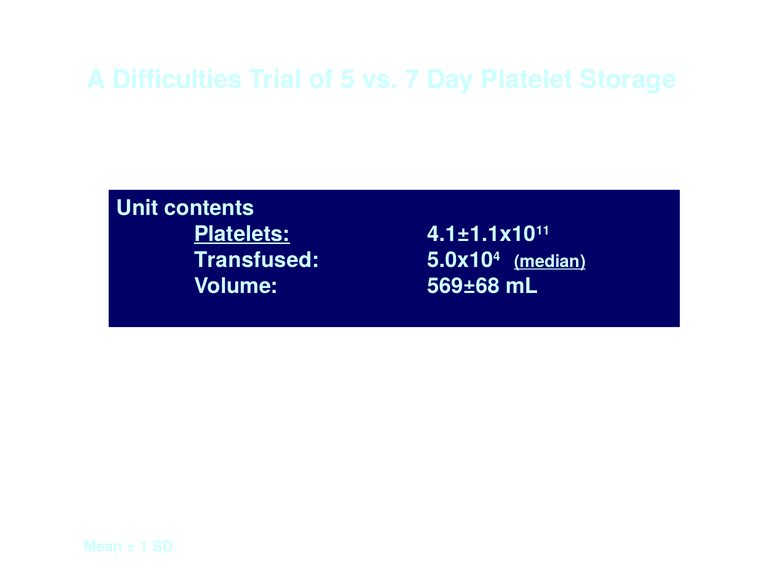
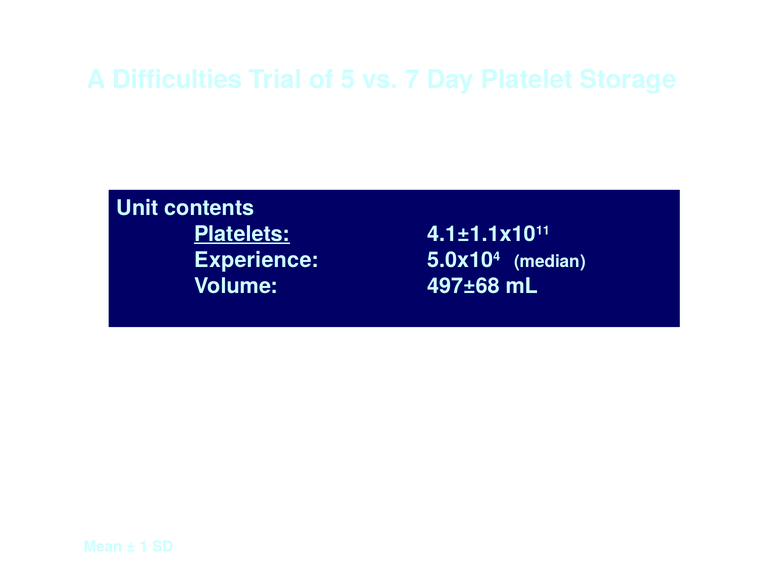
Transfused: Transfused -> Experience
median underline: present -> none
569±68: 569±68 -> 497±68
